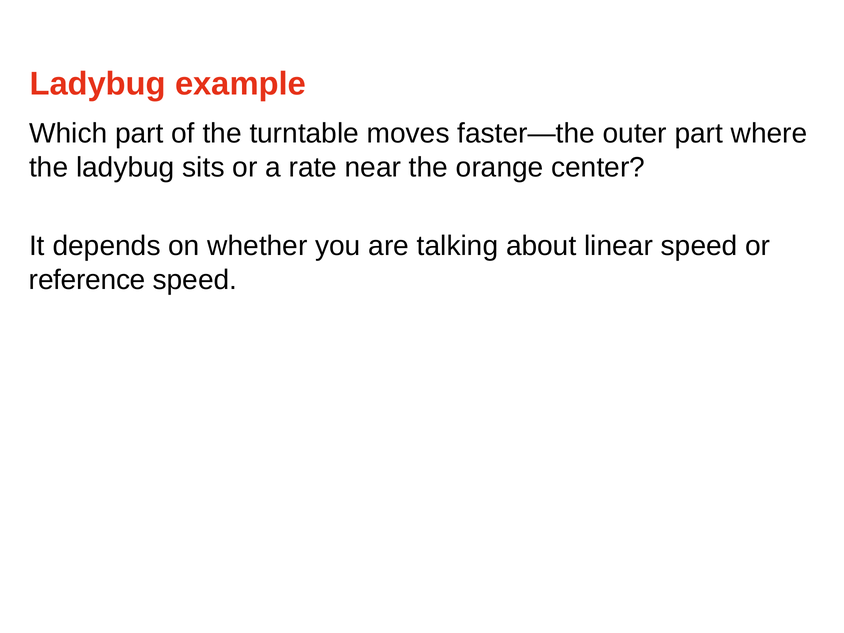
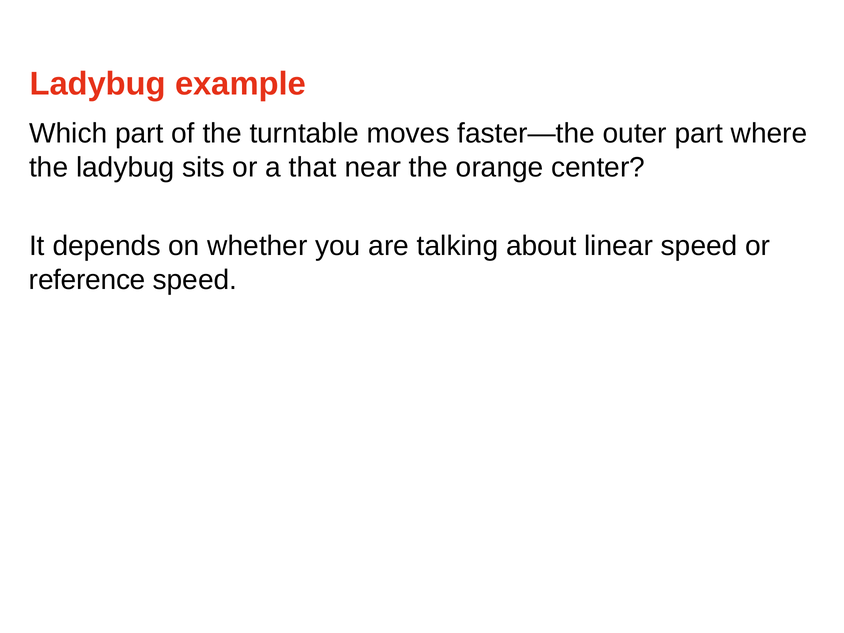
rate: rate -> that
